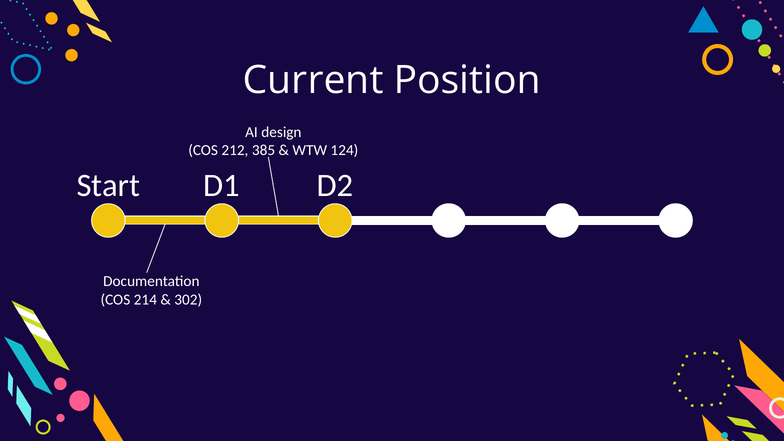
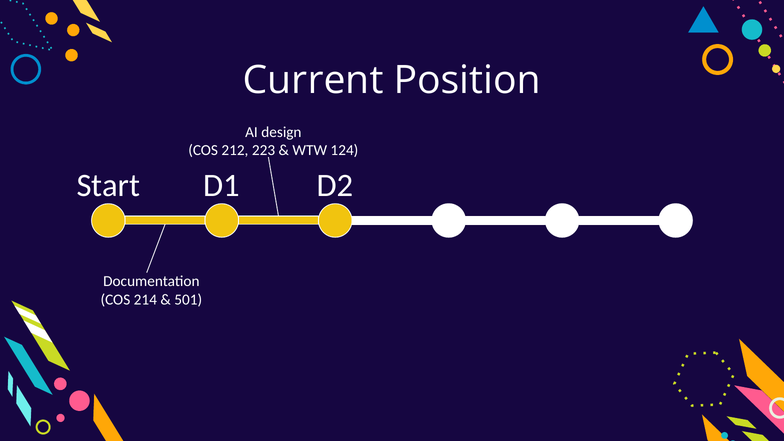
385: 385 -> 223
302: 302 -> 501
